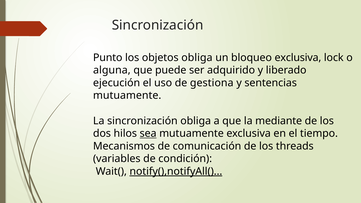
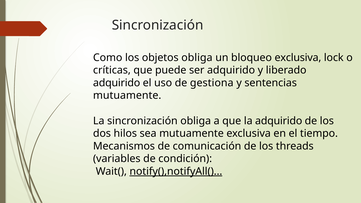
Punto: Punto -> Como
alguna: alguna -> críticas
ejecución at (117, 83): ejecución -> adquirido
la mediante: mediante -> adquirido
sea underline: present -> none
